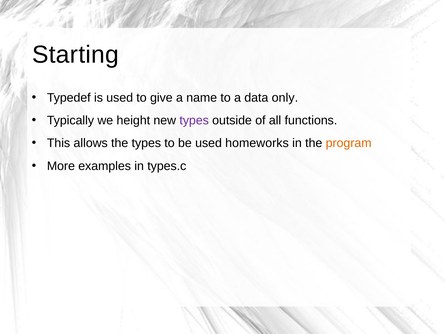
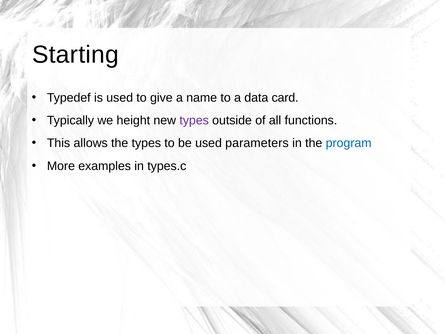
only: only -> card
homeworks: homeworks -> parameters
program colour: orange -> blue
